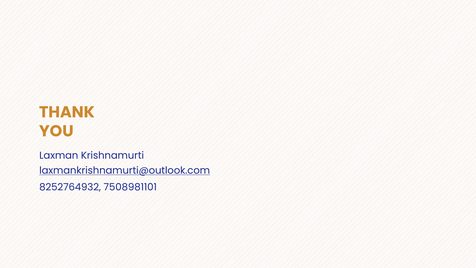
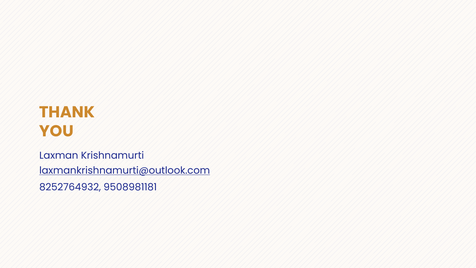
7508981101: 7508981101 -> 9508981181
